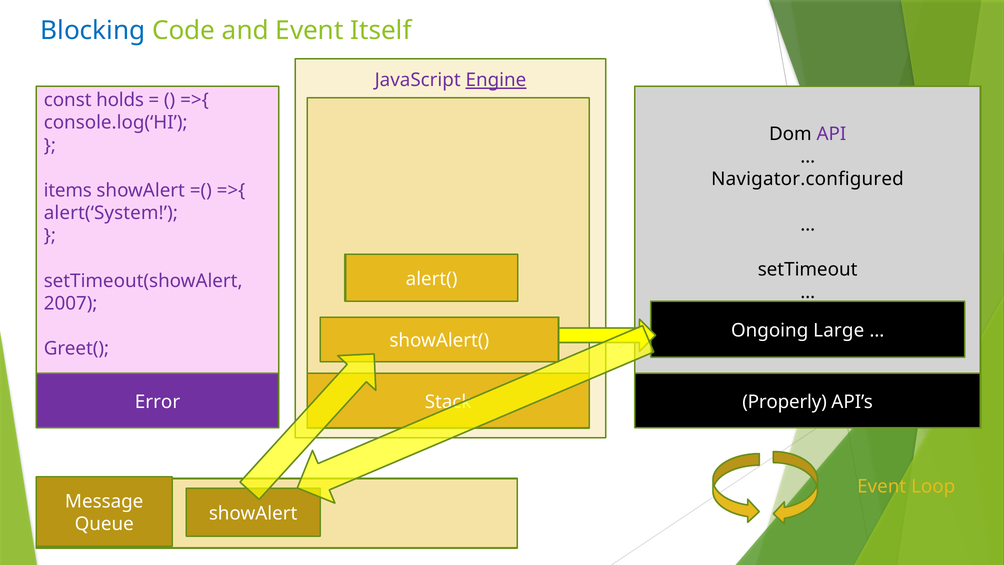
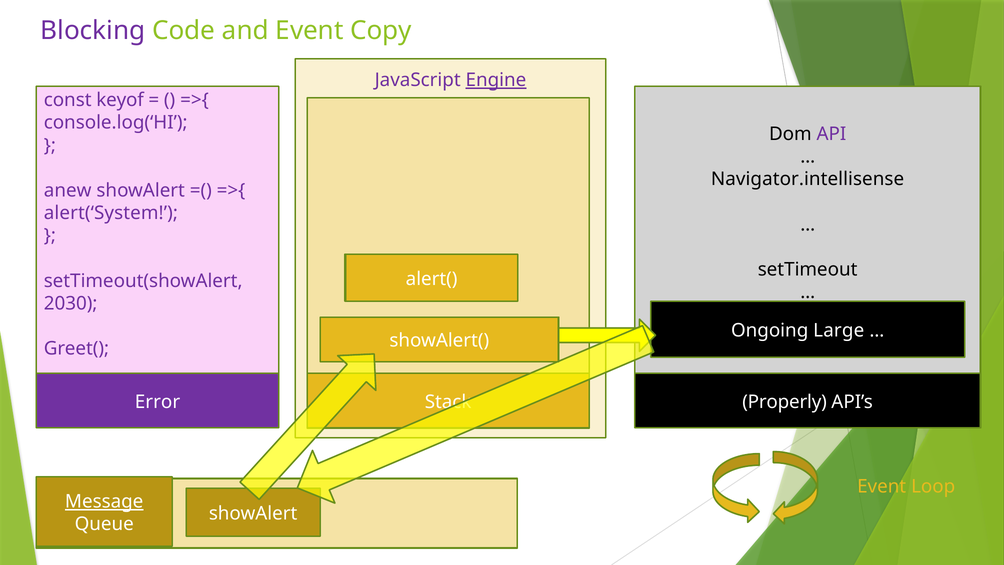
Blocking colour: blue -> purple
Itself: Itself -> Copy
holds: holds -> keyof
Navigator.configured: Navigator.configured -> Navigator.intellisense
items: items -> anew
2007: 2007 -> 2030
Message underline: none -> present
